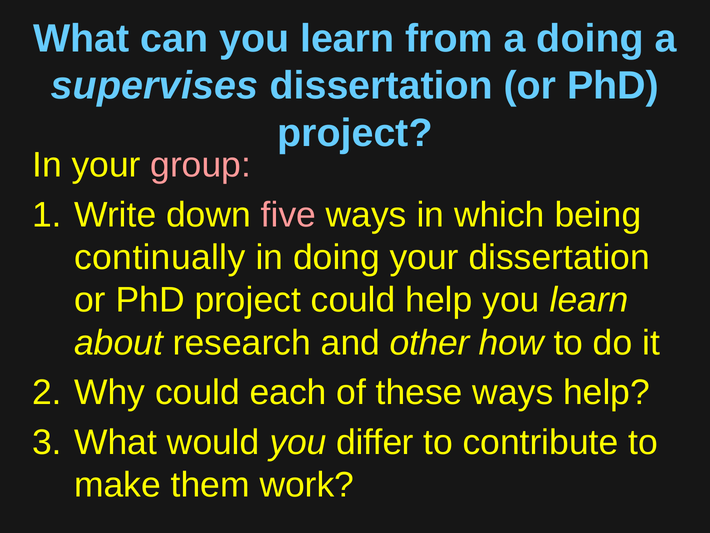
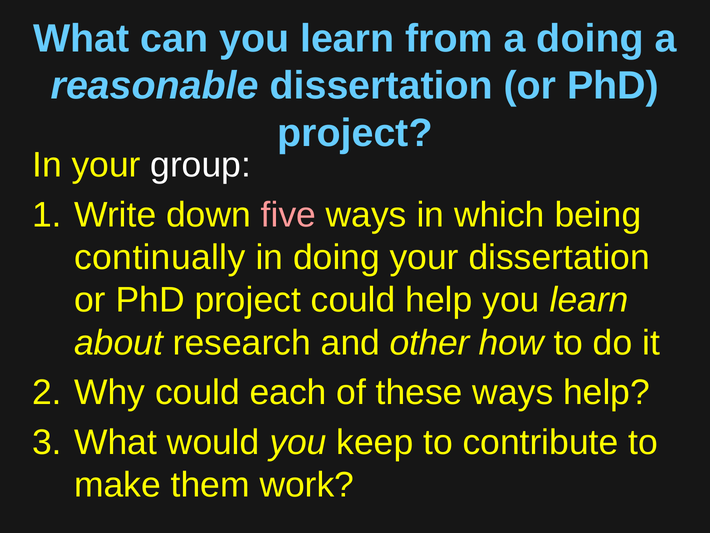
supervises: supervises -> reasonable
group colour: pink -> white
differ: differ -> keep
